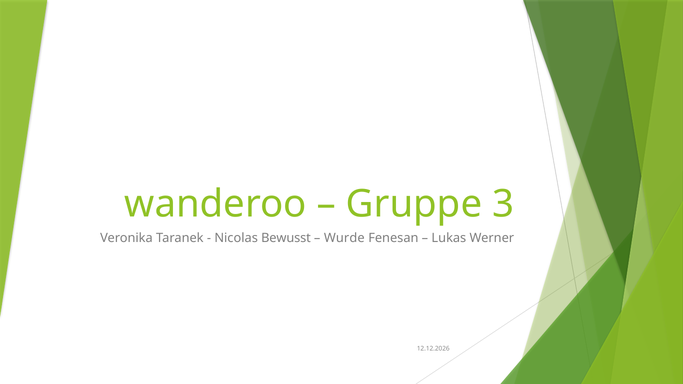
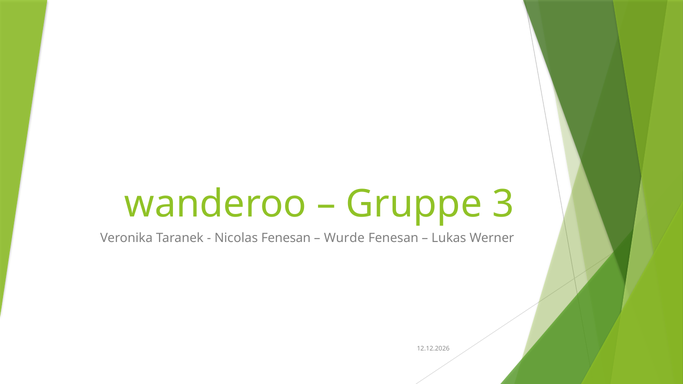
Nicolas Bewusst: Bewusst -> Fenesan
